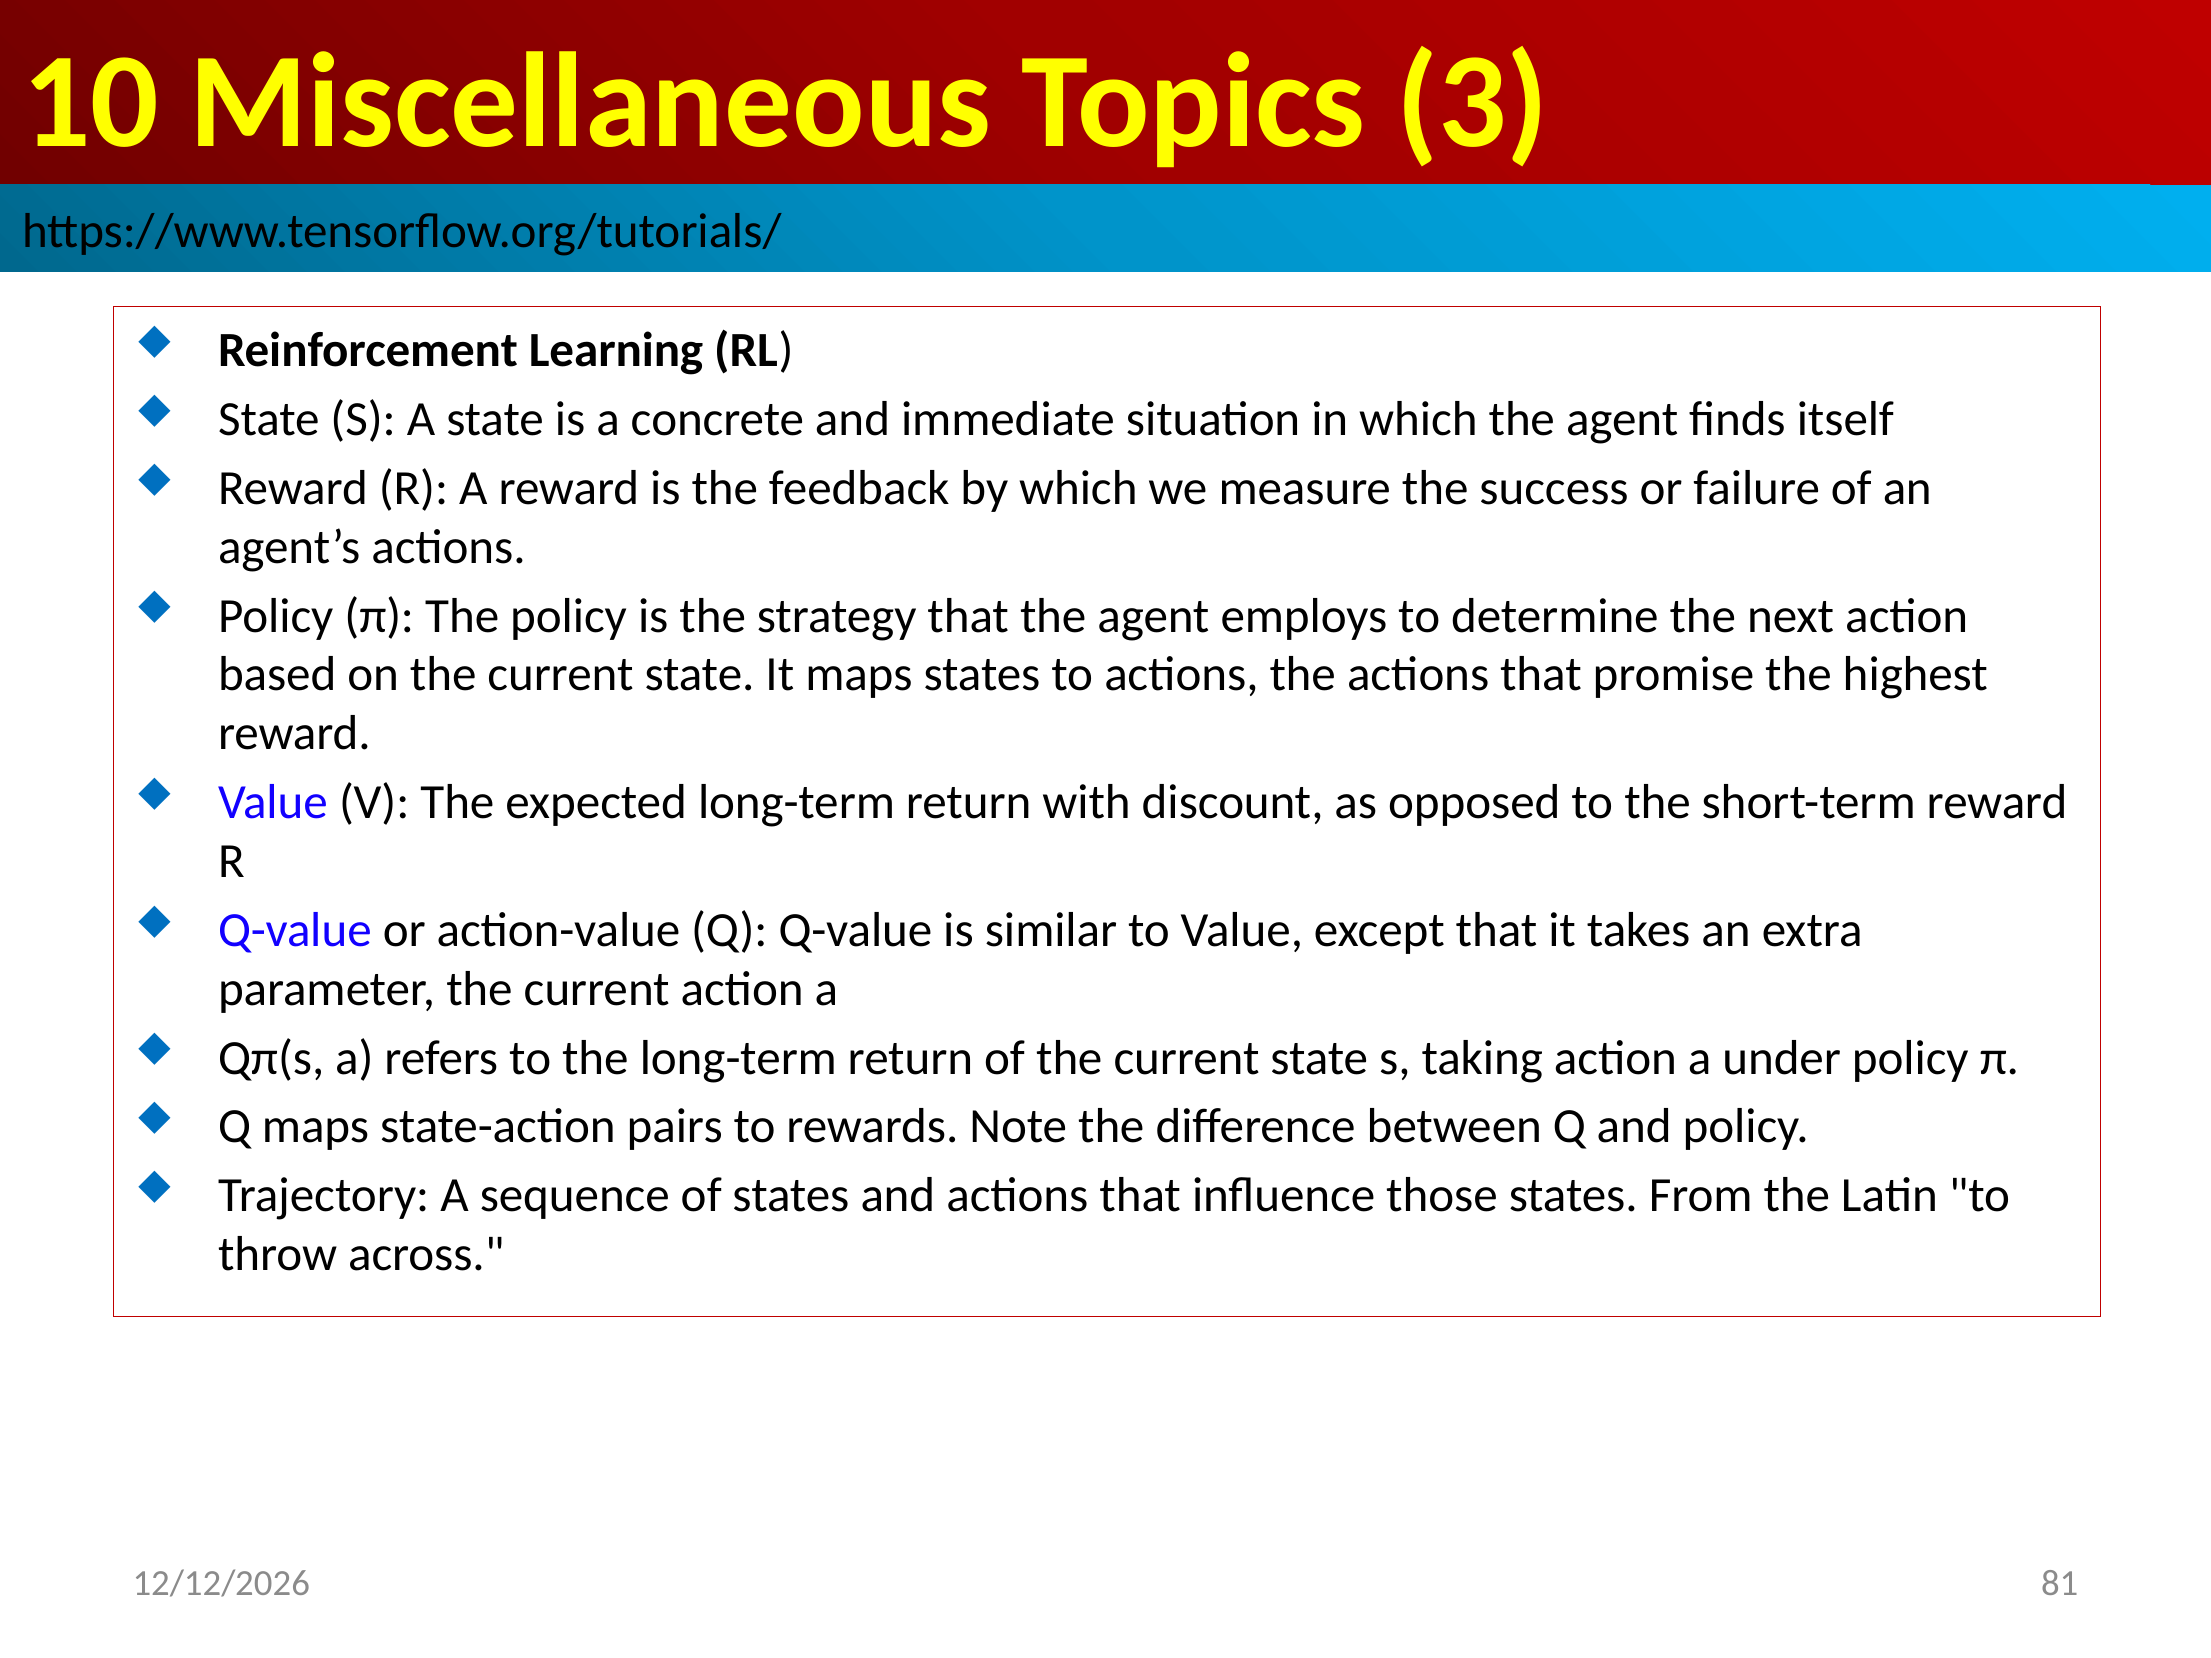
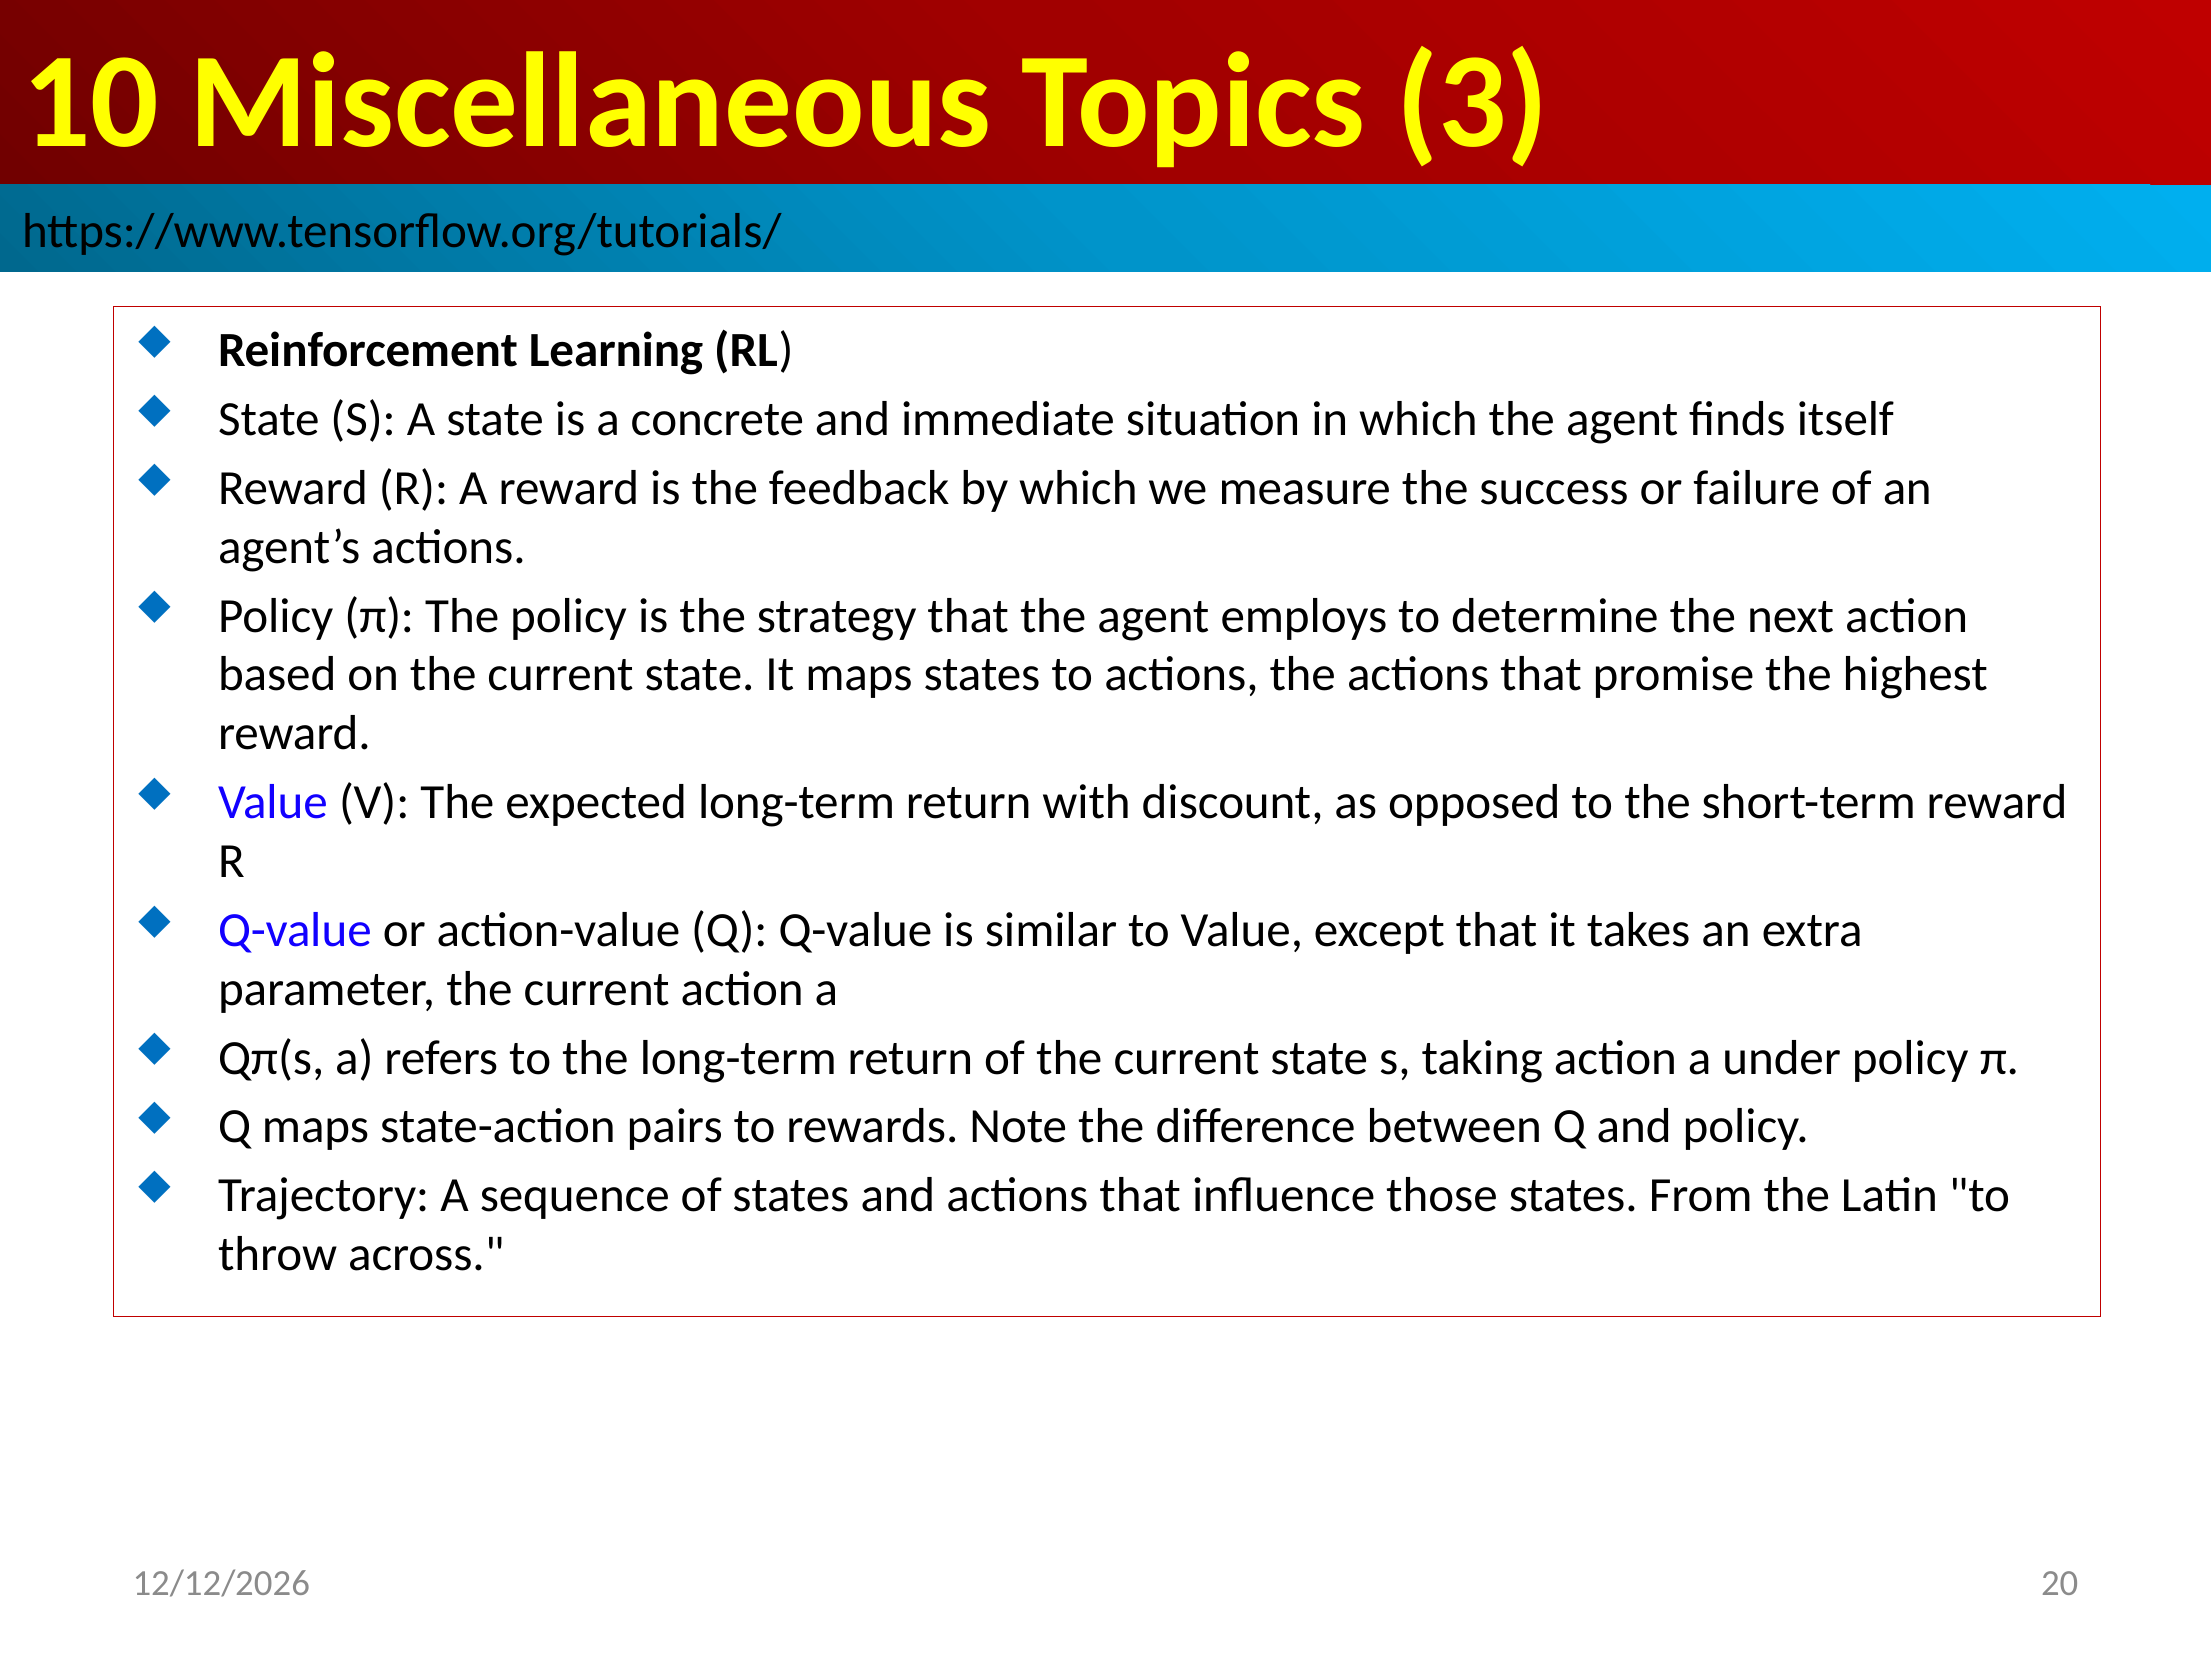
81: 81 -> 20
